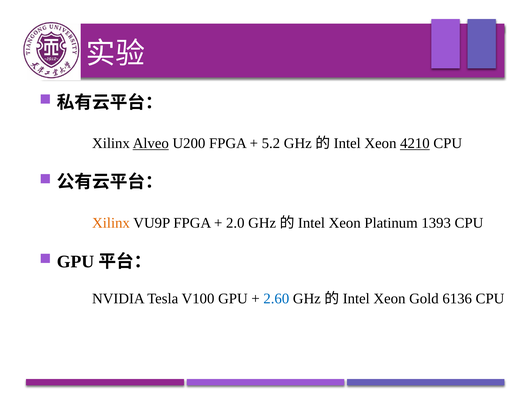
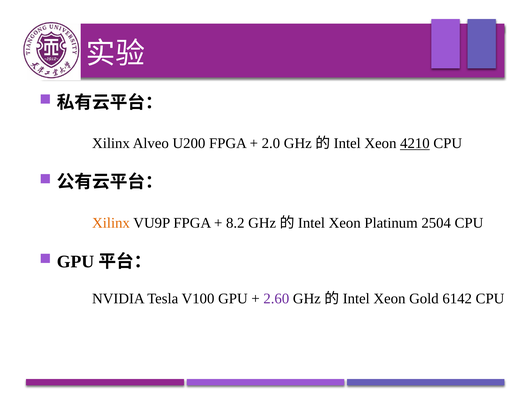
Alveo underline: present -> none
5.2: 5.2 -> 2.0
2.0: 2.0 -> 8.2
1393: 1393 -> 2504
2.60 colour: blue -> purple
6136: 6136 -> 6142
